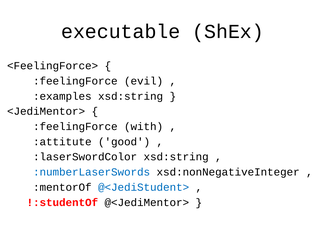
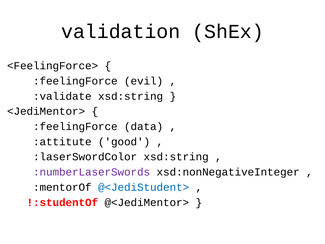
executable: executable -> validation
:examples: :examples -> :validate
with: with -> data
:numberLaserSwords colour: blue -> purple
